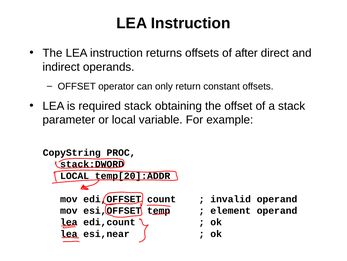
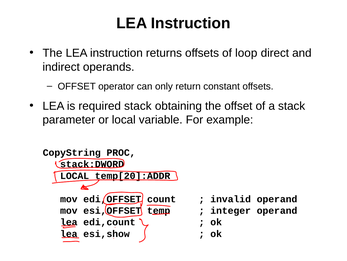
after: after -> loop
element: element -> integer
esi,near: esi,near -> esi,show
